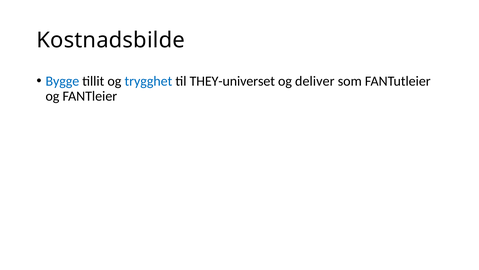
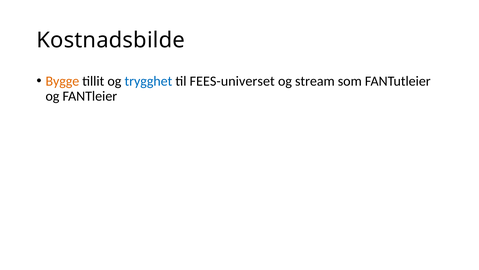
Bygge colour: blue -> orange
THEY-universet: THEY-universet -> FEES-universet
deliver: deliver -> stream
